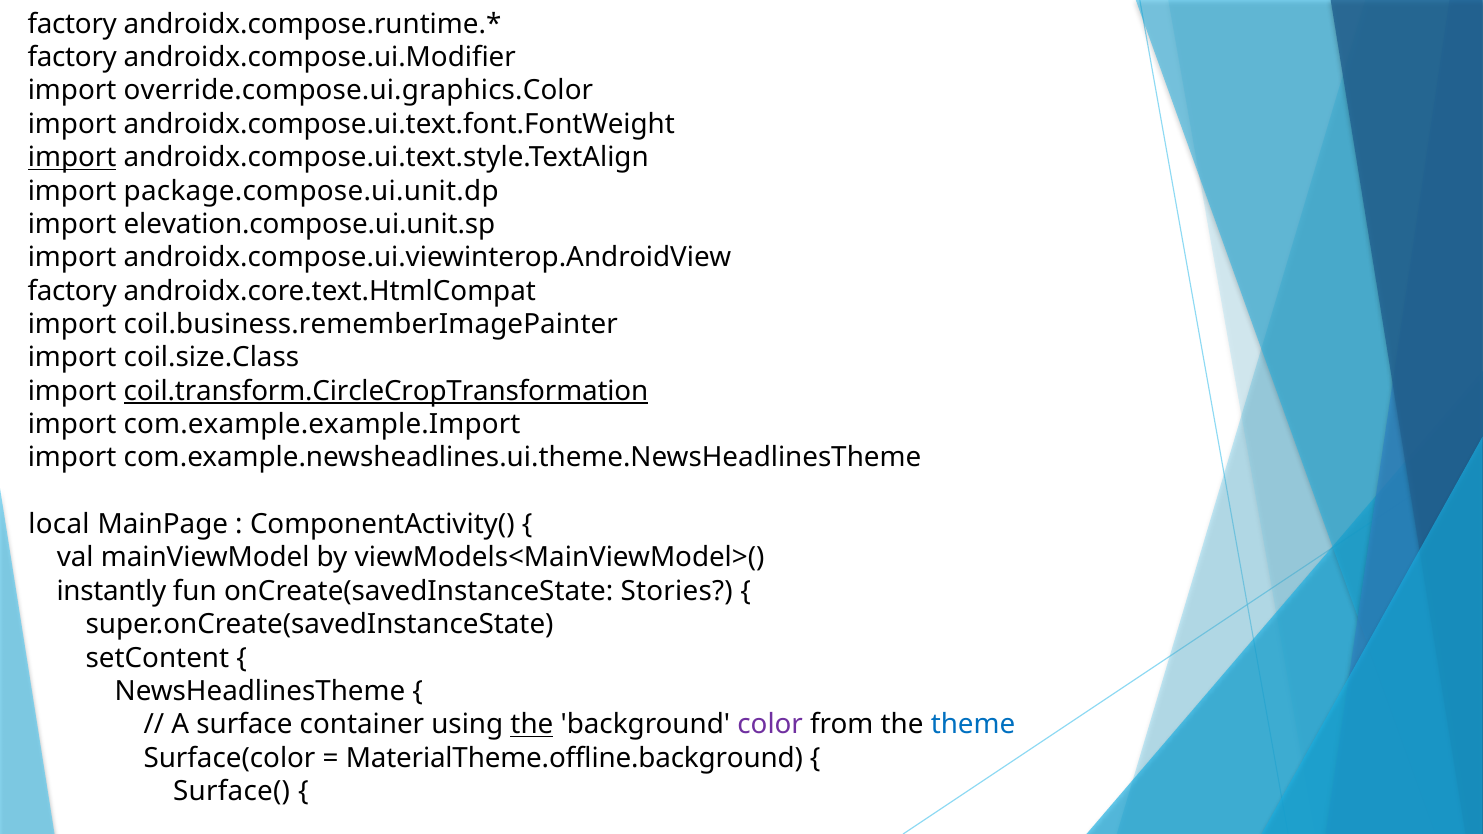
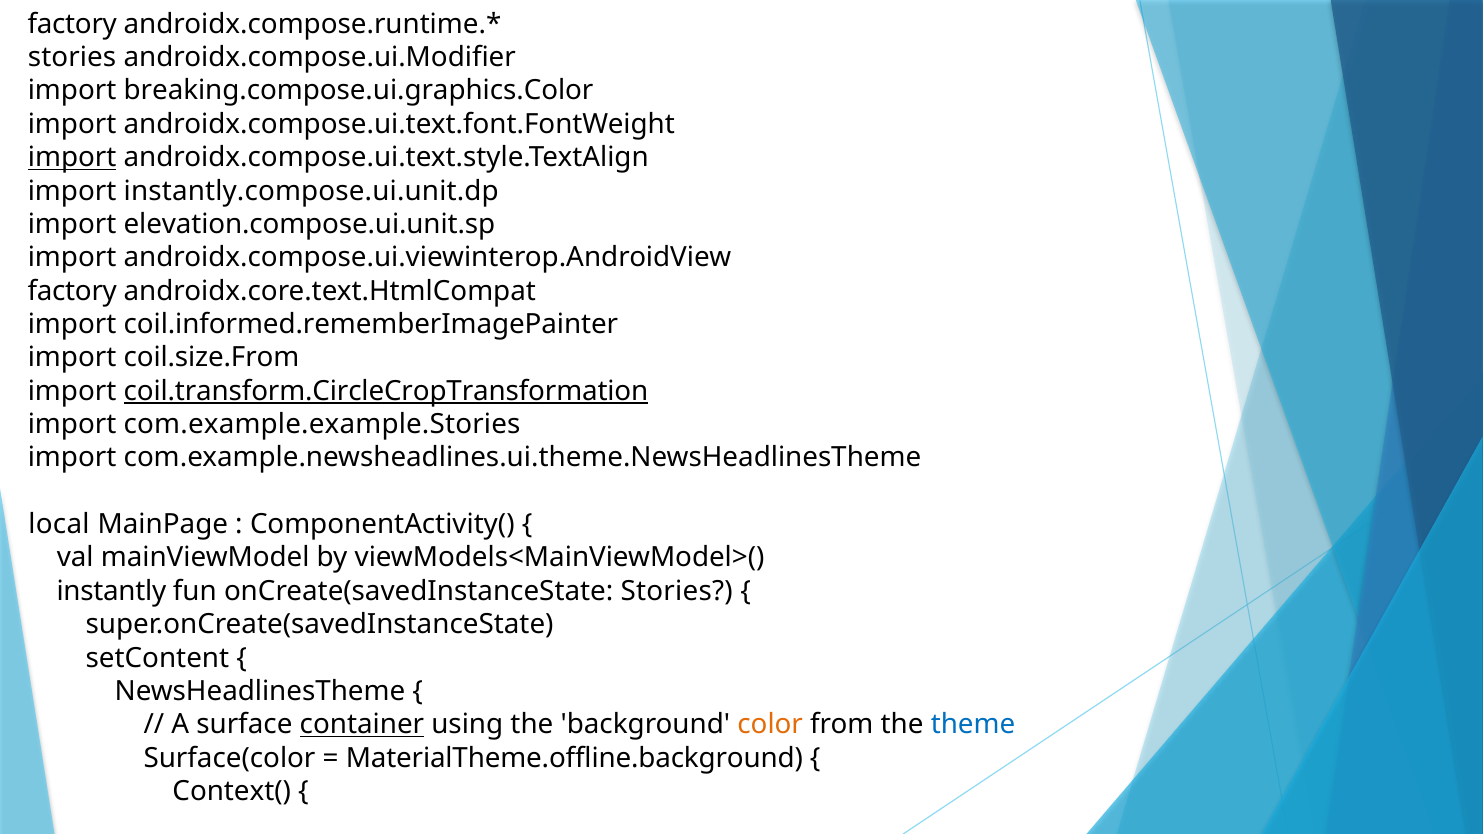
factory at (72, 57): factory -> stories
override.compose.ui.graphics.Color: override.compose.ui.graphics.Color -> breaking.compose.ui.graphics.Color
package.compose.ui.unit.dp: package.compose.ui.unit.dp -> instantly.compose.ui.unit.dp
coil.business.rememberImagePainter: coil.business.rememberImagePainter -> coil.informed.rememberImagePainter
coil.size.Class: coil.size.Class -> coil.size.From
com.example.example.Import: com.example.example.Import -> com.example.example.Stories
container underline: none -> present
the at (532, 725) underline: present -> none
color colour: purple -> orange
Surface(: Surface( -> Context(
